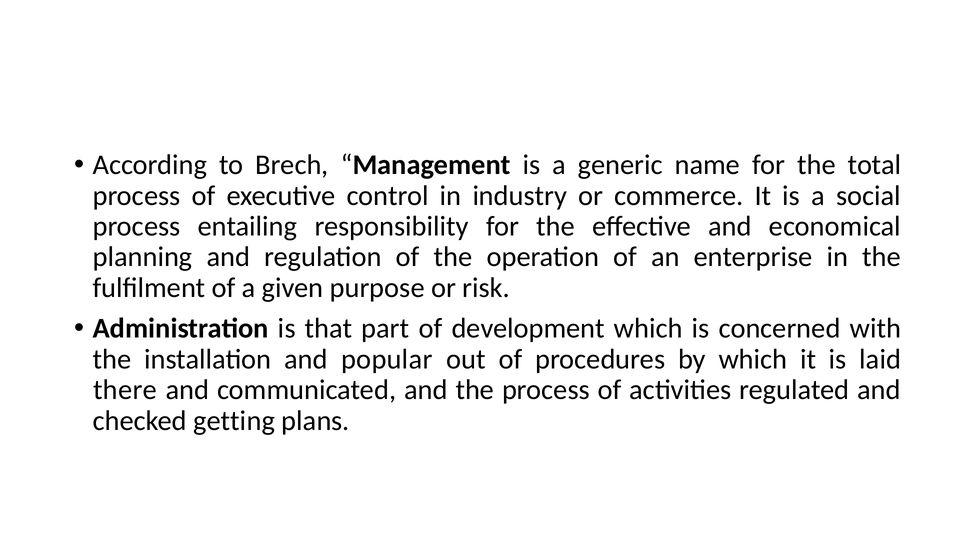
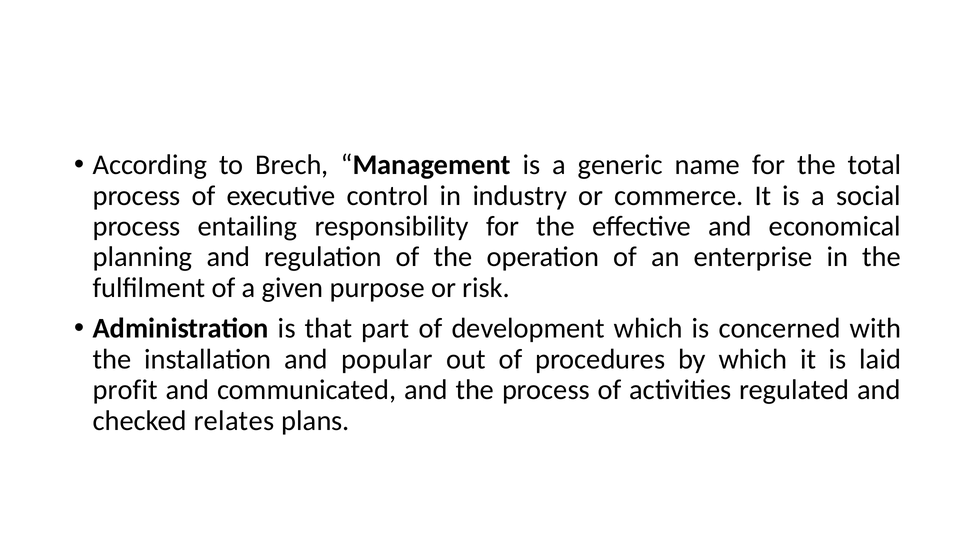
there: there -> profit
getting: getting -> relates
